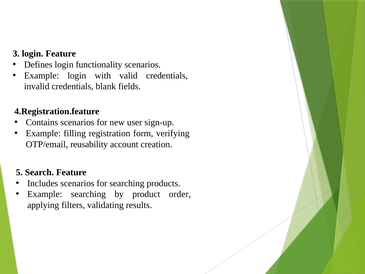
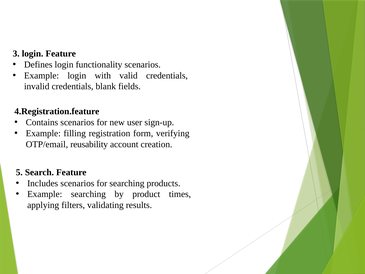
order: order -> times
